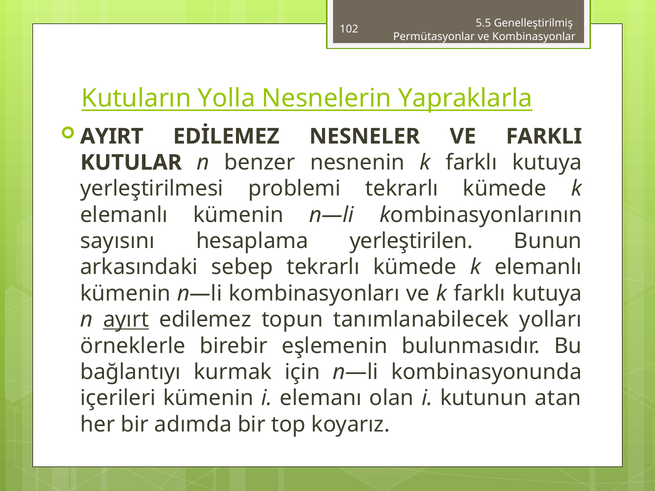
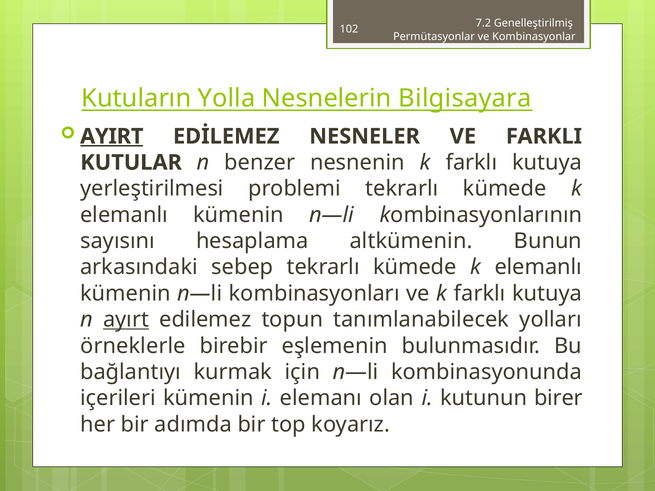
5.5: 5.5 -> 7.2
Yapraklarla: Yapraklarla -> Bilgisayara
AYIRT underline: none -> present
yerleştirilen: yerleştirilen -> altkümenin
atan: atan -> birer
